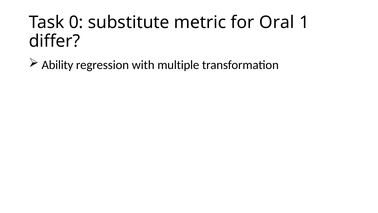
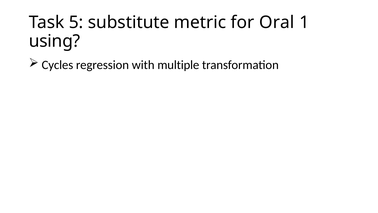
0: 0 -> 5
differ: differ -> using
Ability: Ability -> Cycles
